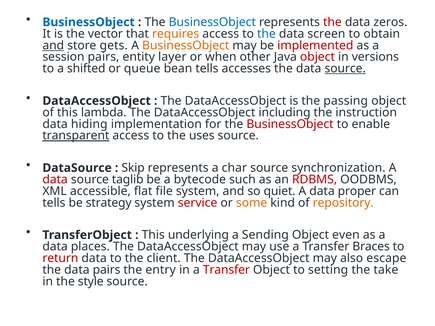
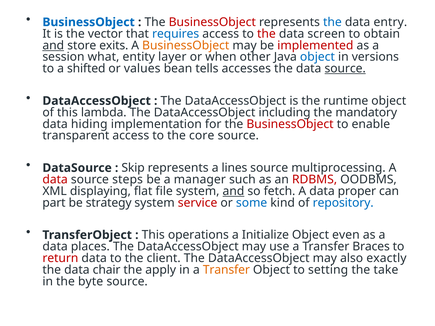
BusinessObject at (212, 22) colour: blue -> red
the at (332, 22) colour: red -> blue
zeros: zeros -> entry
requires colour: orange -> blue
the at (266, 34) colour: blue -> red
gets: gets -> exits
session pairs: pairs -> what
object at (317, 57) colour: red -> blue
queue: queue -> values
passing: passing -> runtime
instruction: instruction -> mandatory
transparent underline: present -> none
uses: uses -> core
char: char -> lines
synchronization: synchronization -> multiprocessing
taglib: taglib -> steps
bytecode: bytecode -> manager
accessible: accessible -> displaying
and at (233, 191) underline: none -> present
quiet: quiet -> fetch
tells at (54, 203): tells -> part
some colour: orange -> blue
repository colour: orange -> blue
underlying: underlying -> operations
Sending: Sending -> Initialize
escape: escape -> exactly
data pairs: pairs -> chair
entry: entry -> apply
Transfer at (226, 270) colour: red -> orange
style: style -> byte
